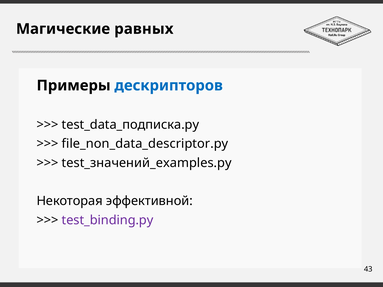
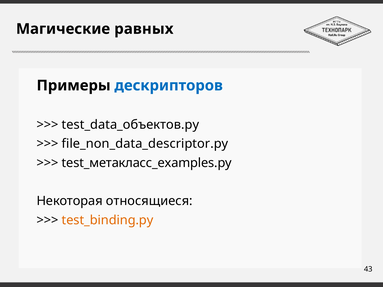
test_data_подписка.py: test_data_подписка.py -> test_data_объектов.py
test_значений_examples.py: test_значений_examples.py -> test_метакласс_examples.py
эффективной: эффективной -> относящиеся
test_binding.py colour: purple -> orange
